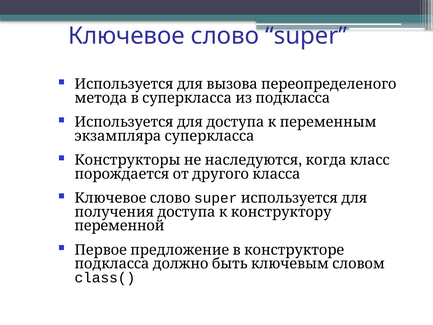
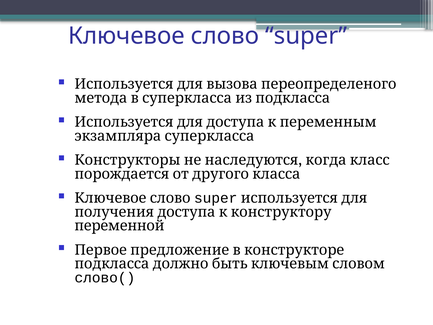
class(: class( -> слово(
